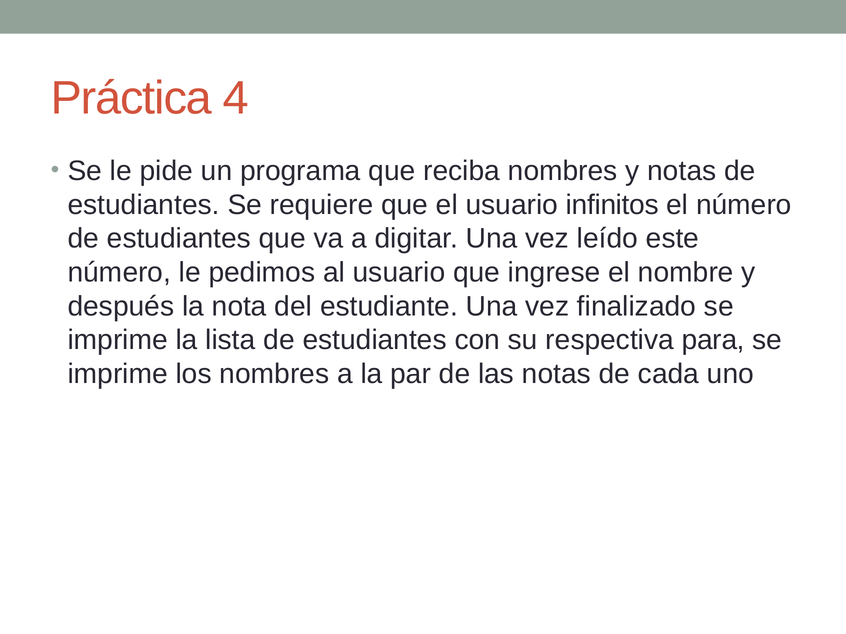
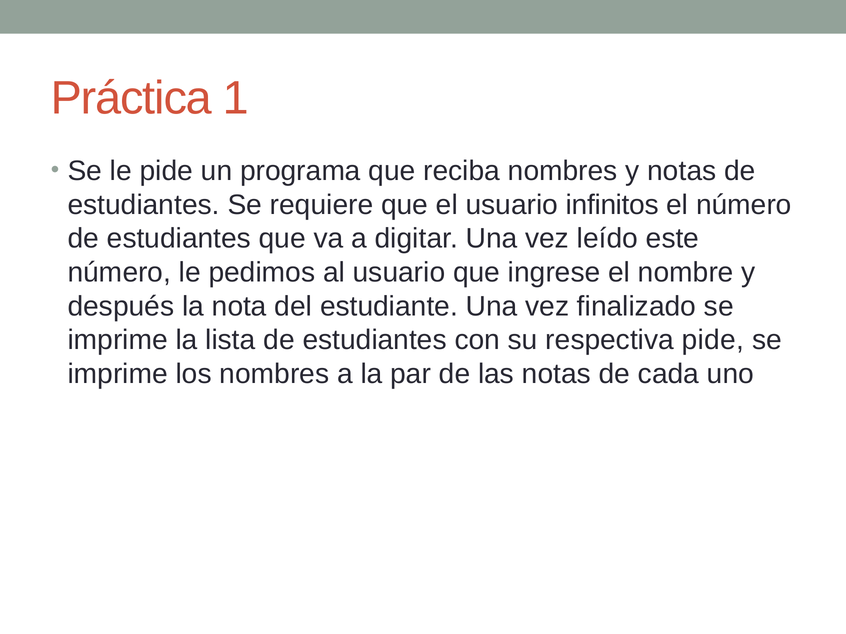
4: 4 -> 1
respectiva para: para -> pide
